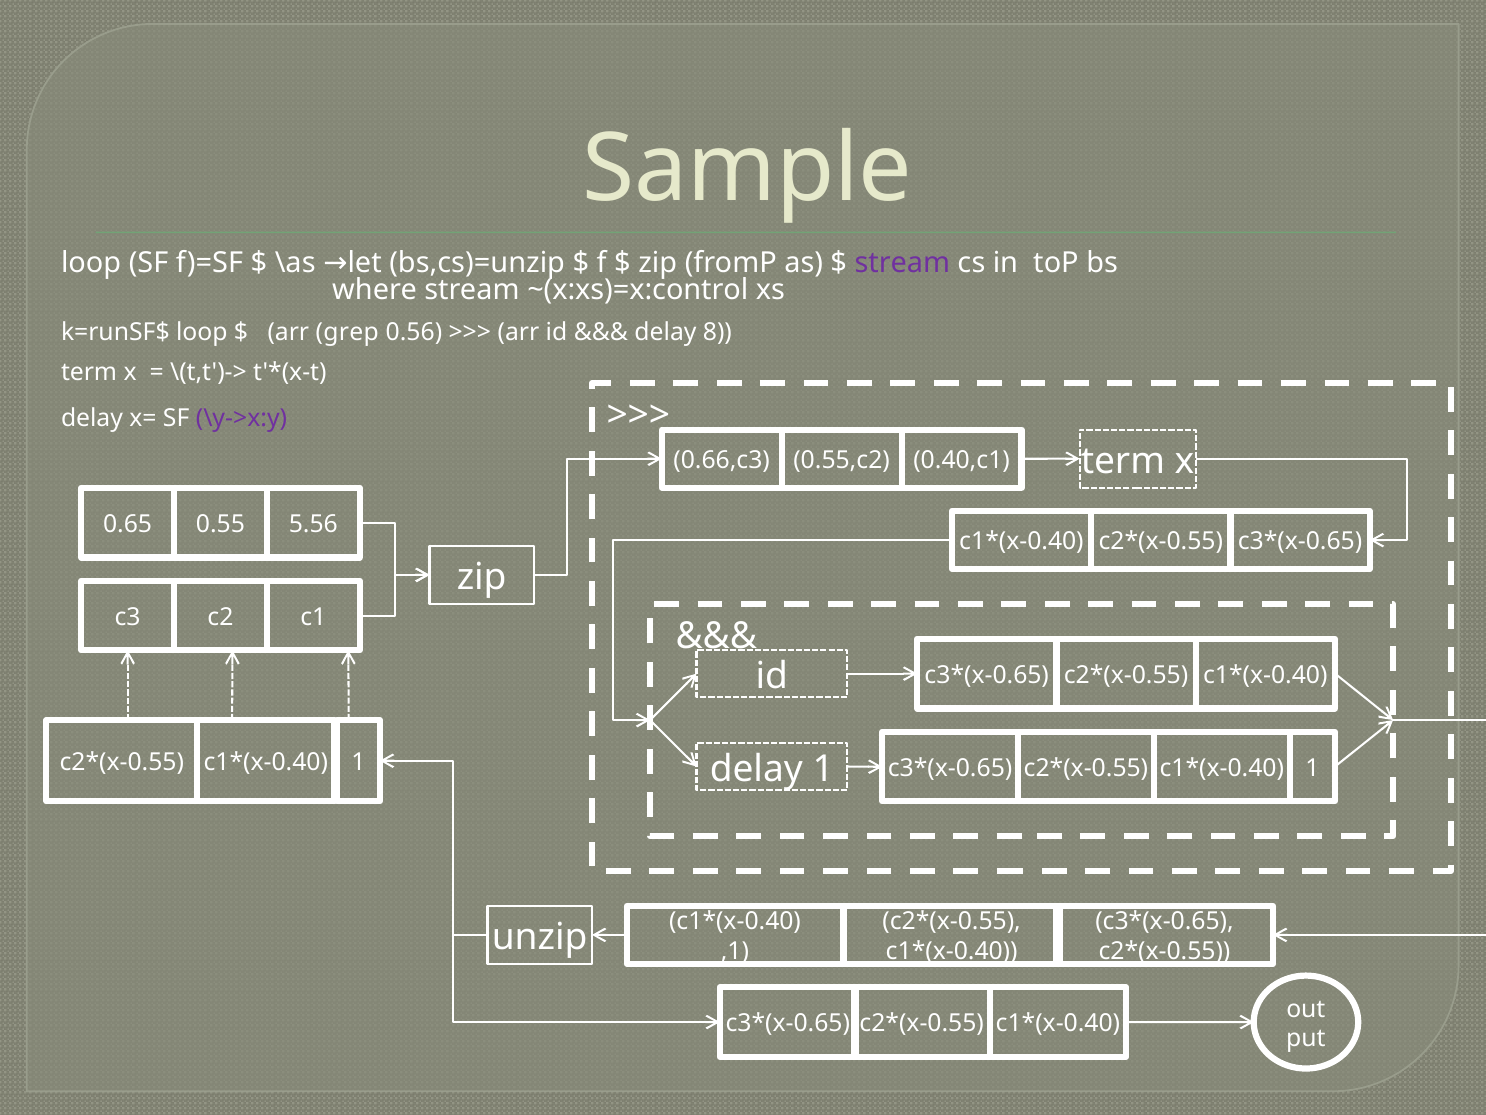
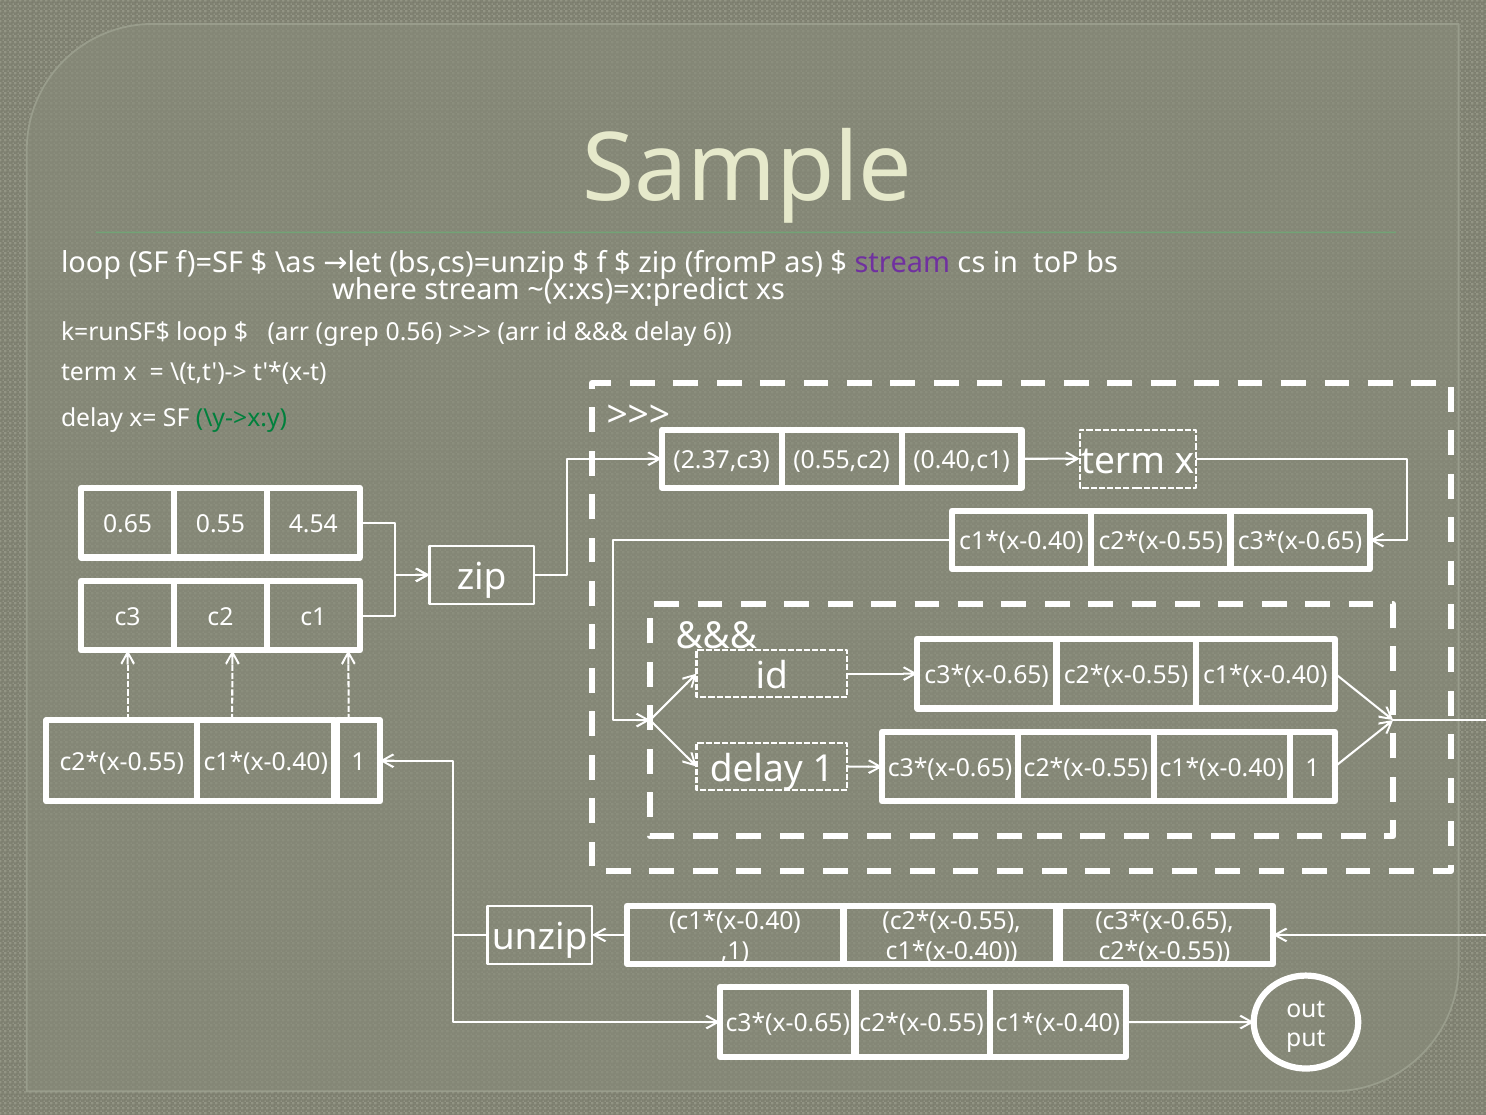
~(x:xs)=x:control: ~(x:xs)=x:control -> ~(x:xs)=x:predict
8: 8 -> 6
\y->x:y colour: purple -> green
0.66,c3: 0.66,c3 -> 2.37,c3
5.56: 5.56 -> 4.54
